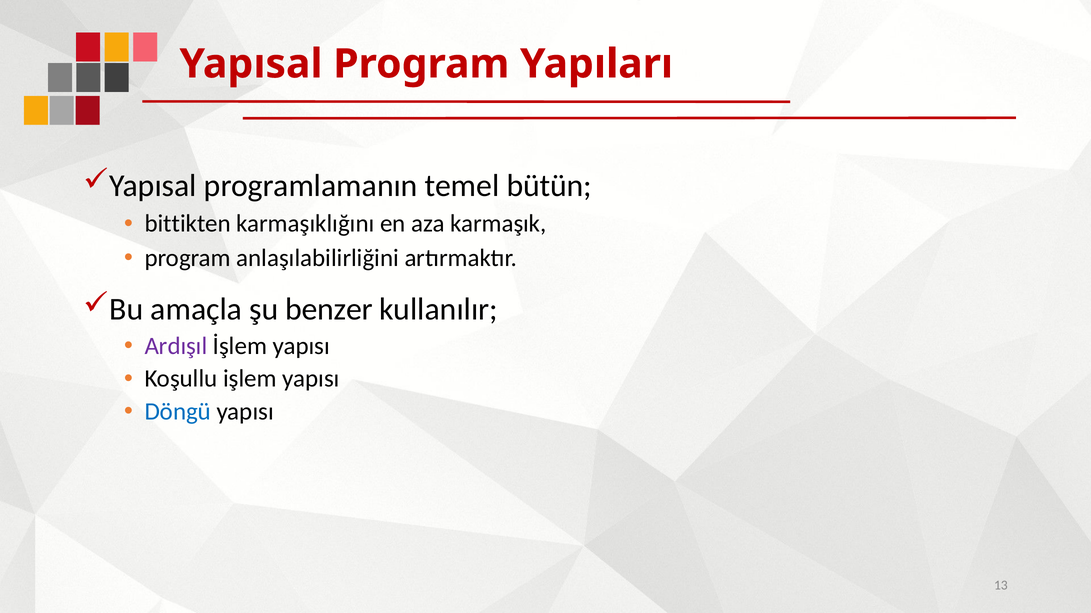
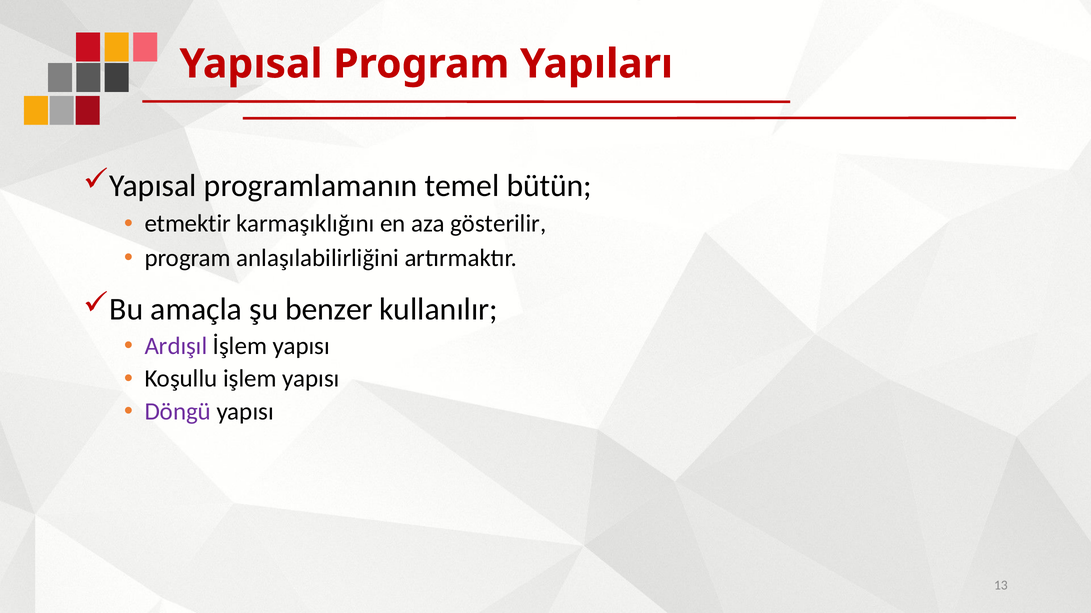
bittikten: bittikten -> etmektir
karmaşık: karmaşık -> gösterilir
Döngü colour: blue -> purple
